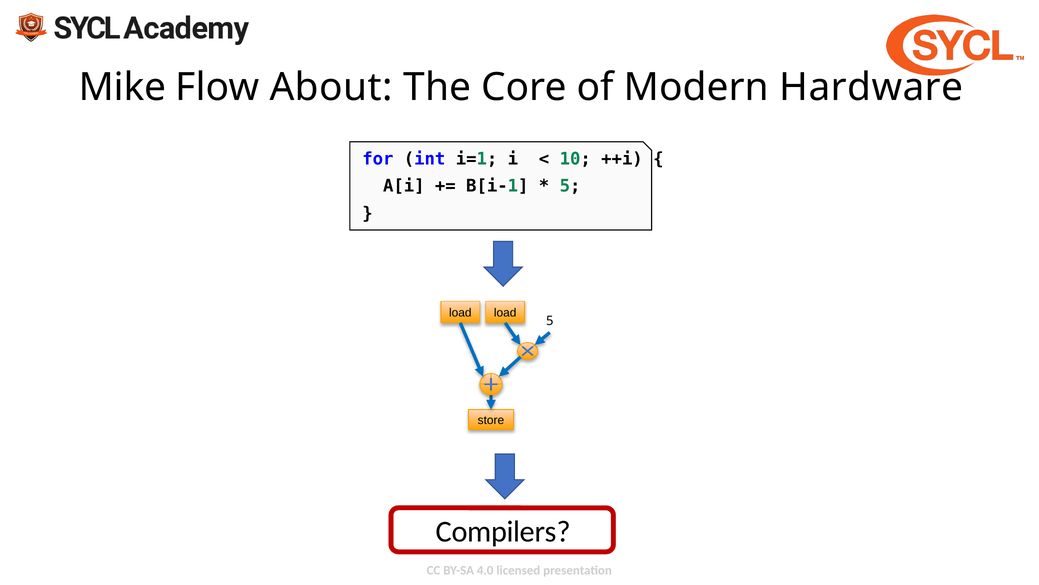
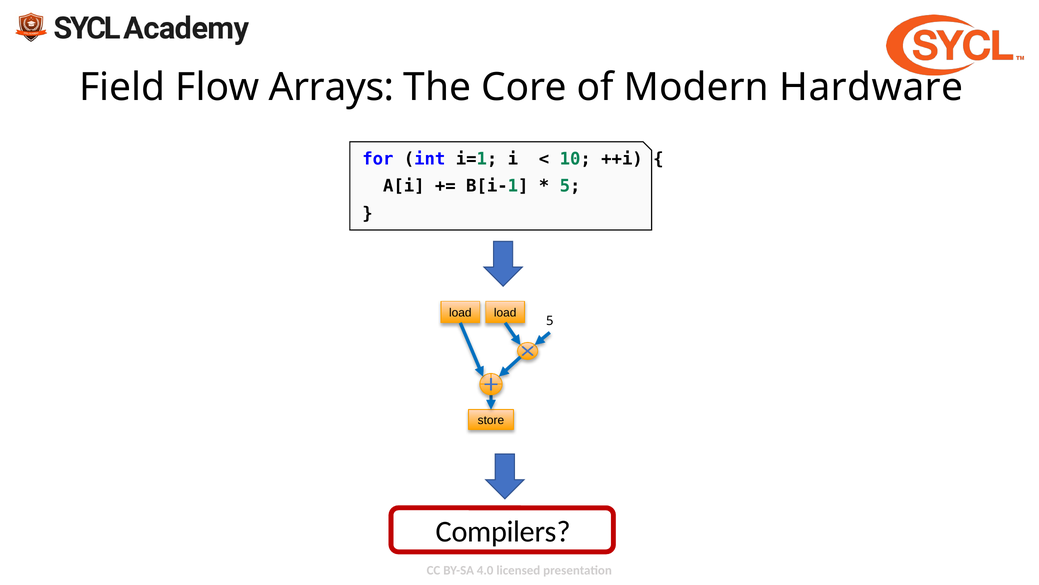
Mike: Mike -> Field
About: About -> Arrays
